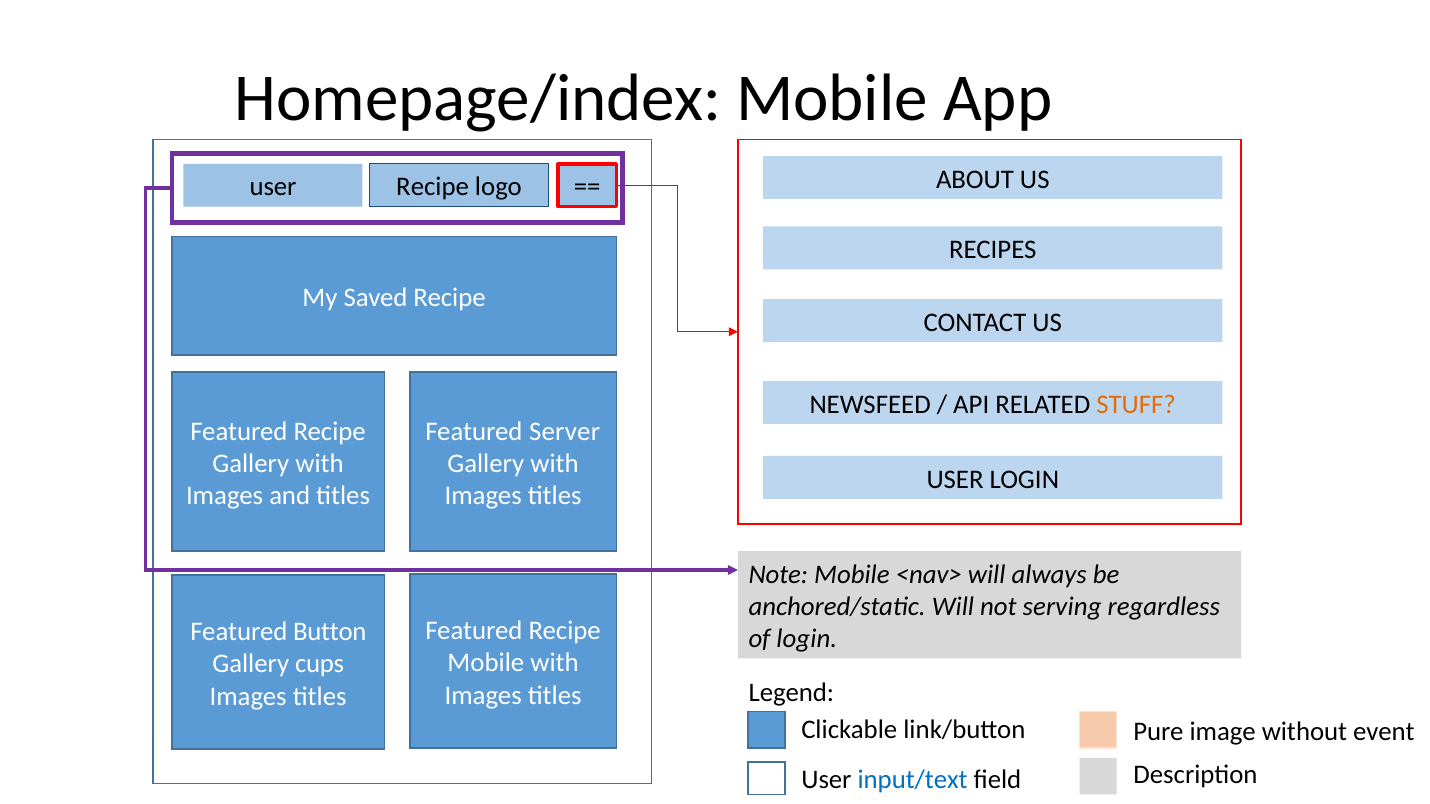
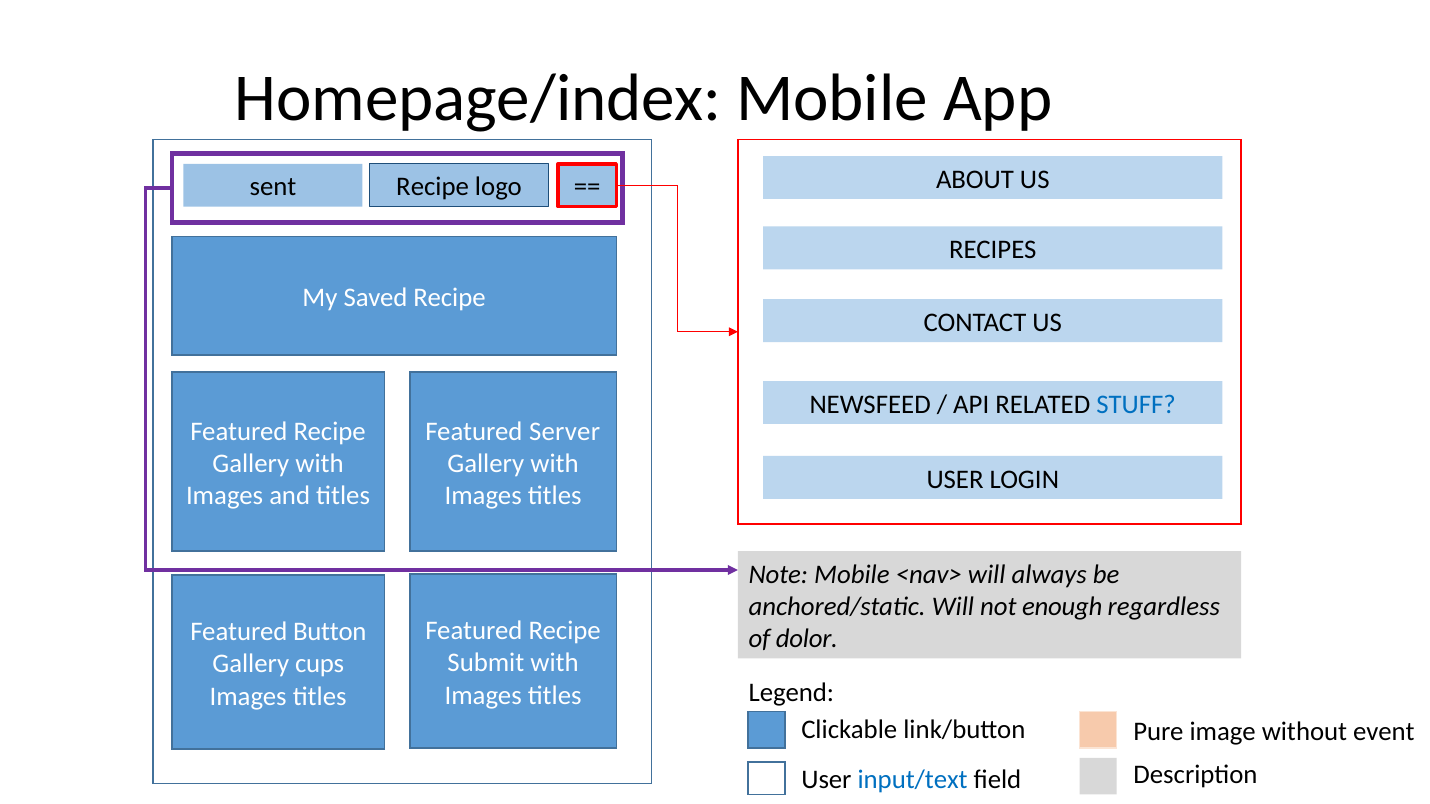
user at (273, 187): user -> sent
STUFF colour: orange -> blue
serving: serving -> enough
of login: login -> dolor
Mobile at (486, 663): Mobile -> Submit
